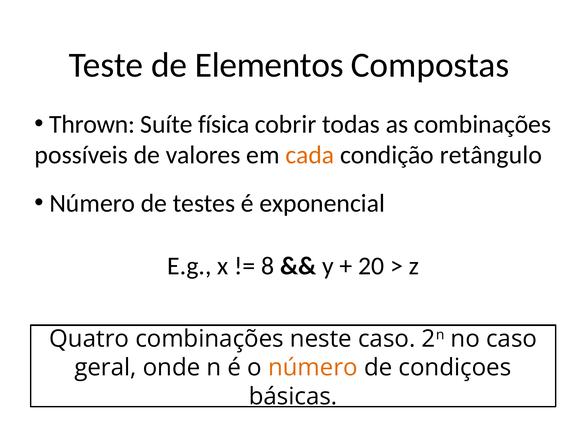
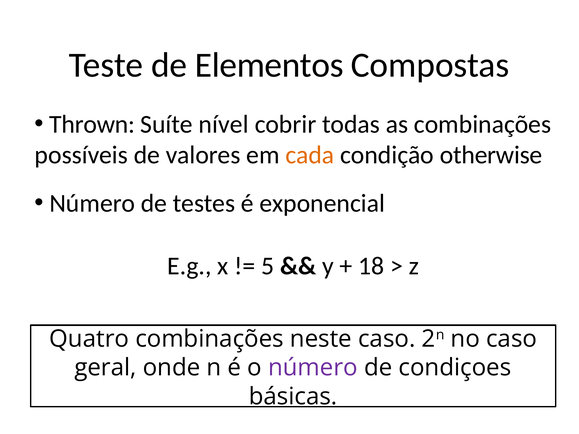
física: física -> nível
retângulo: retângulo -> otherwise
8: 8 -> 5
20: 20 -> 18
número at (313, 368) colour: orange -> purple
